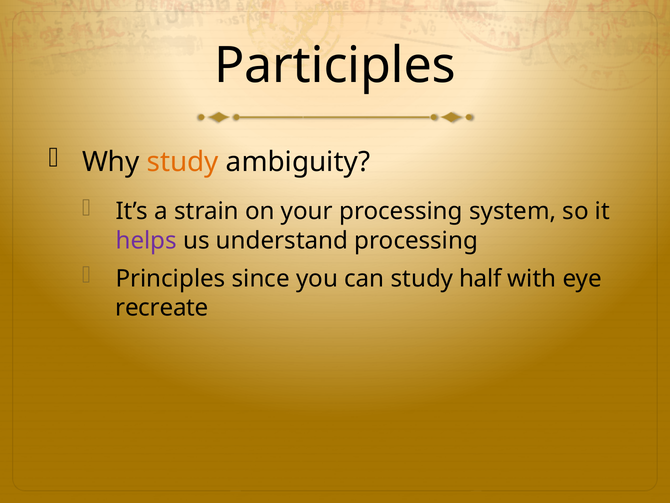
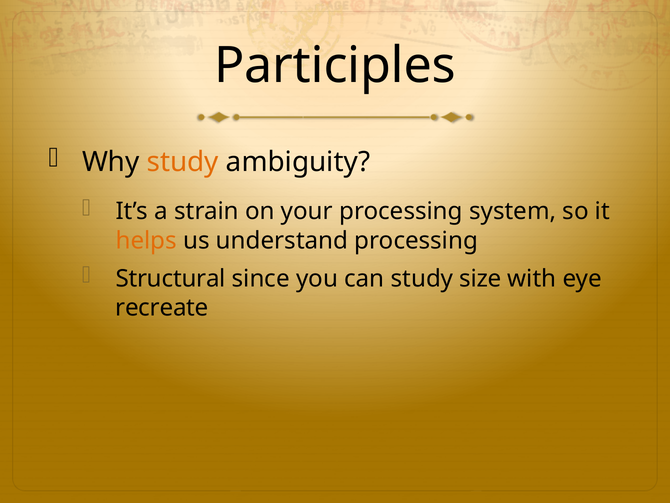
helps colour: purple -> orange
Principles: Principles -> Structural
half: half -> size
